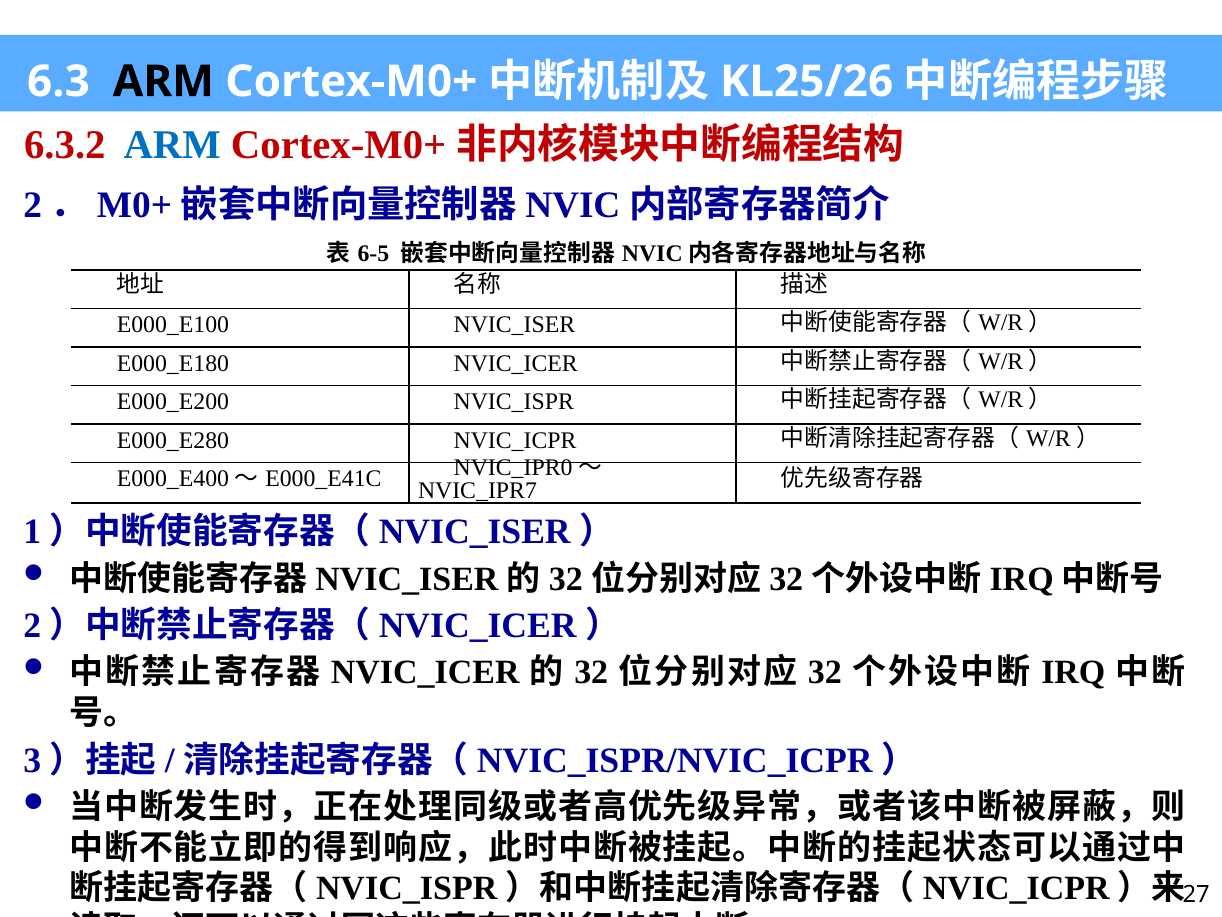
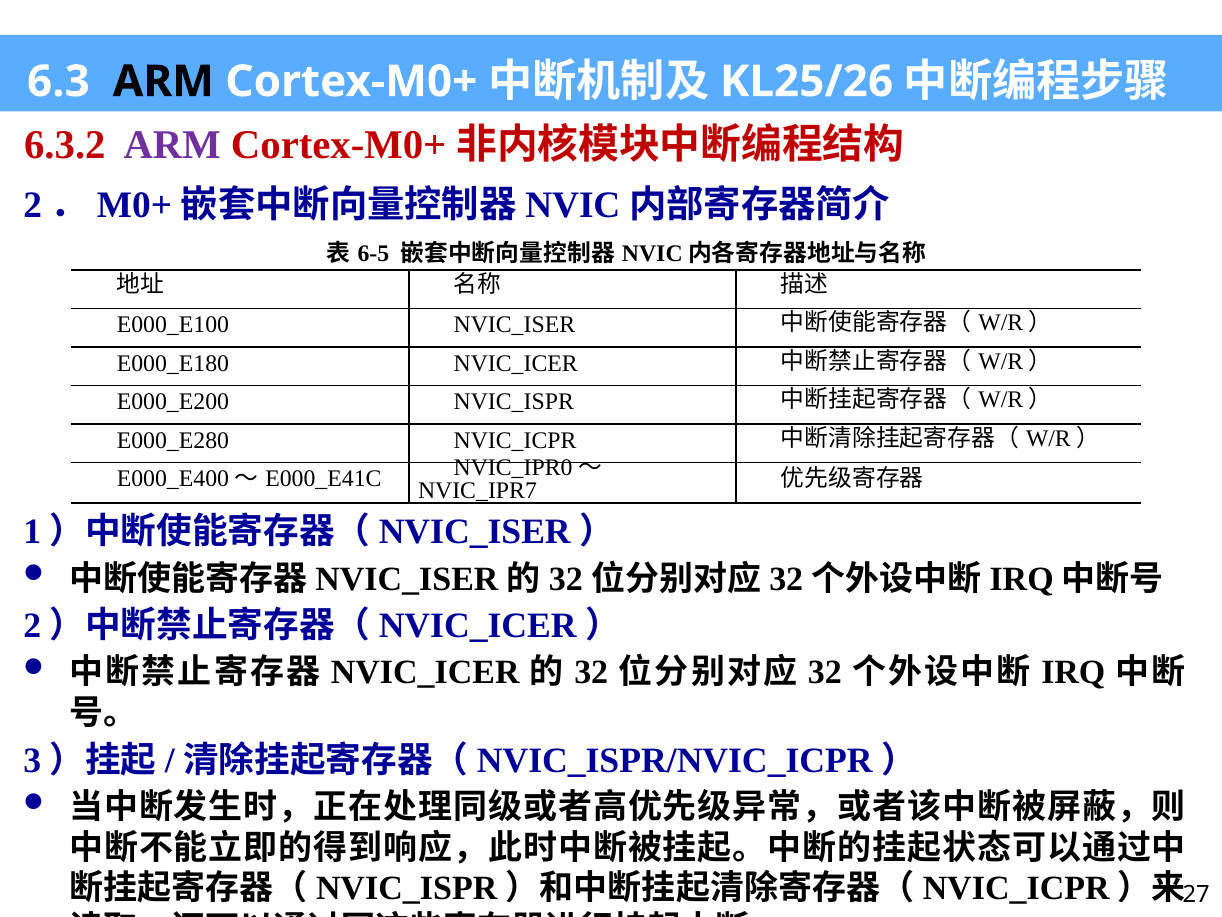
ARM at (172, 145) colour: blue -> purple
